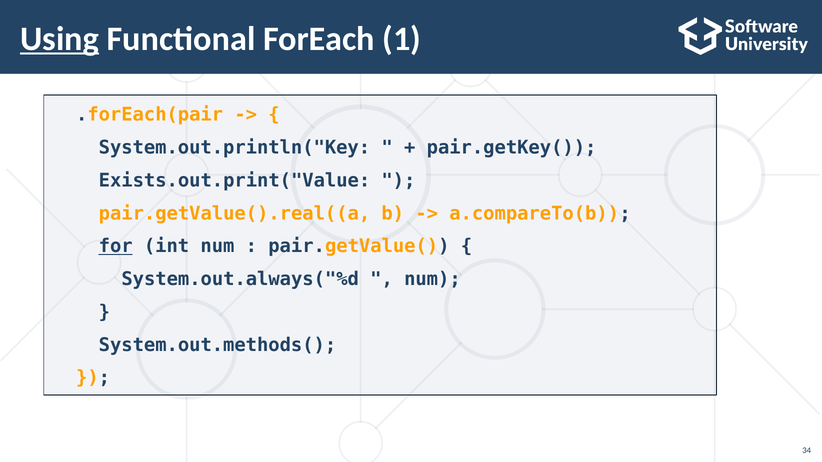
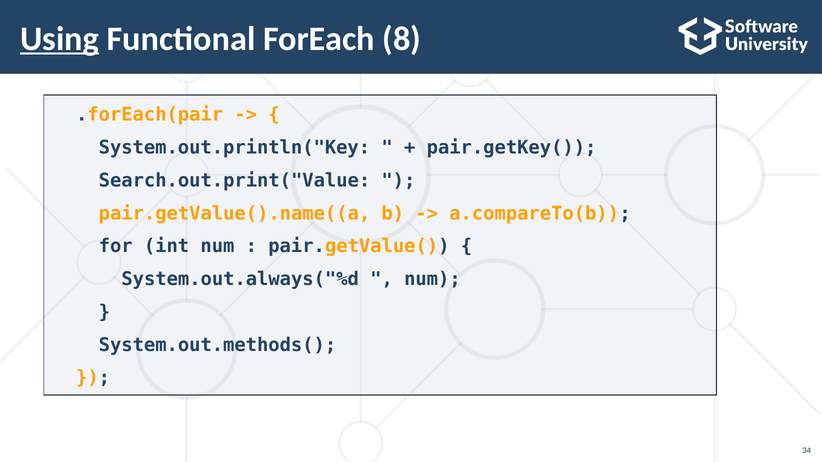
1: 1 -> 8
Exists.out.print("Value: Exists.out.print("Value -> Search.out.print("Value
pair.getValue().real((a: pair.getValue().real((a -> pair.getValue().name((a
for underline: present -> none
